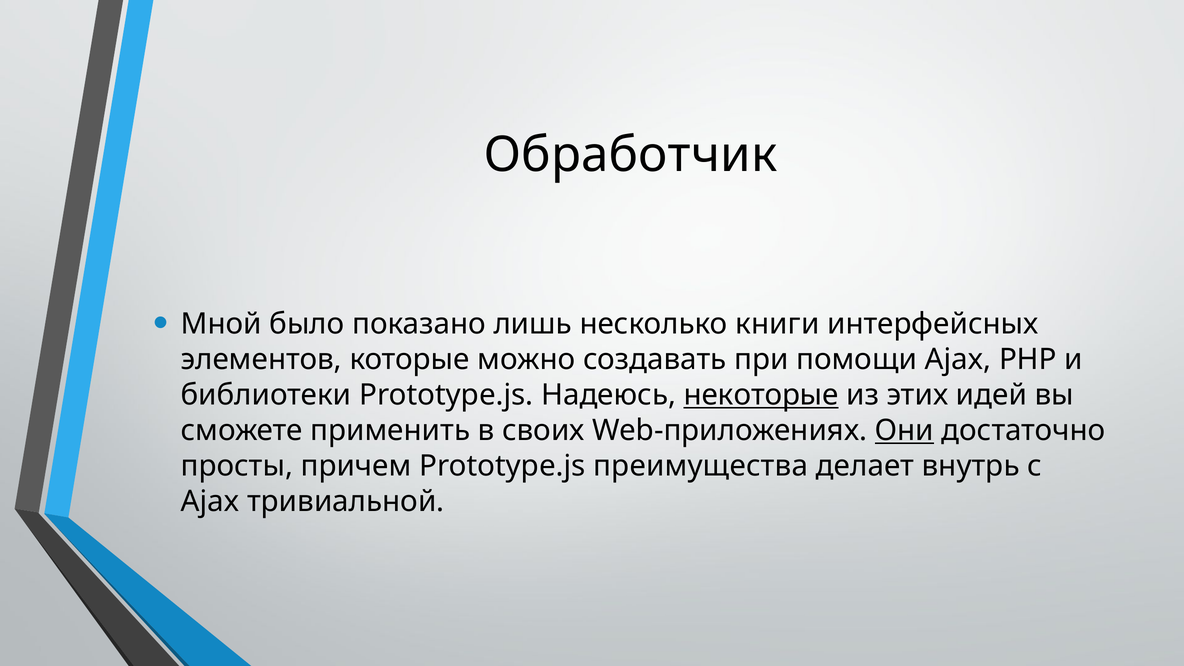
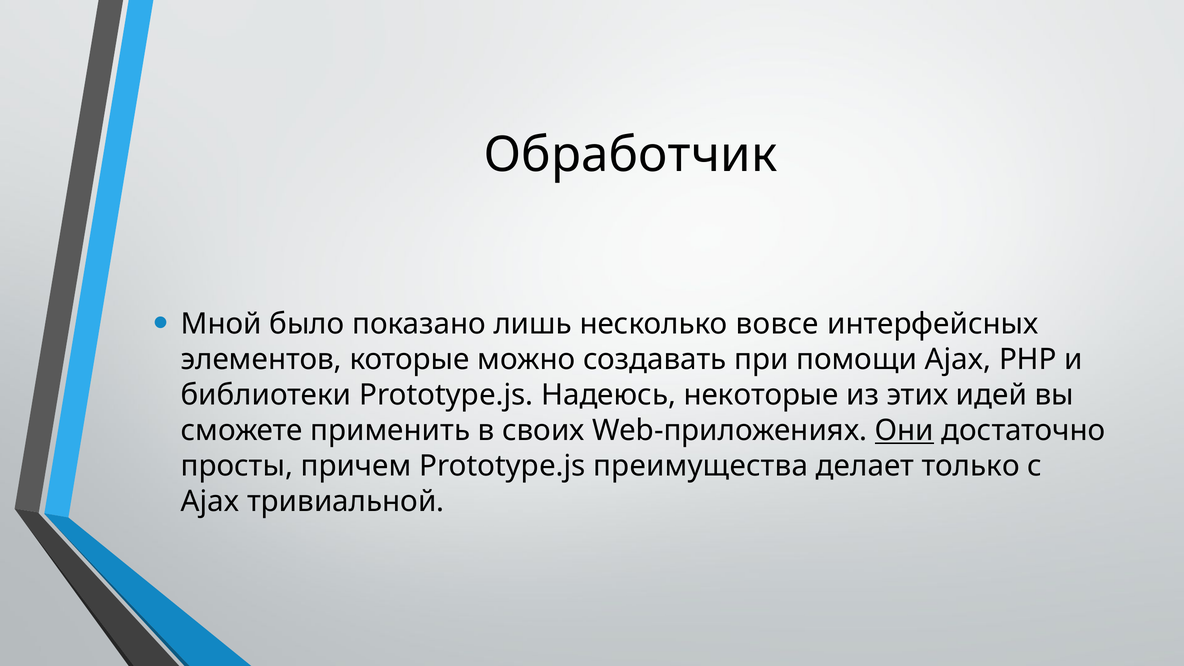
книги: книги -> вовсе
некоторые underline: present -> none
внутрь: внутрь -> только
